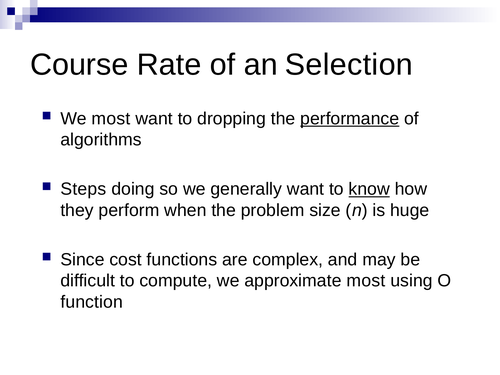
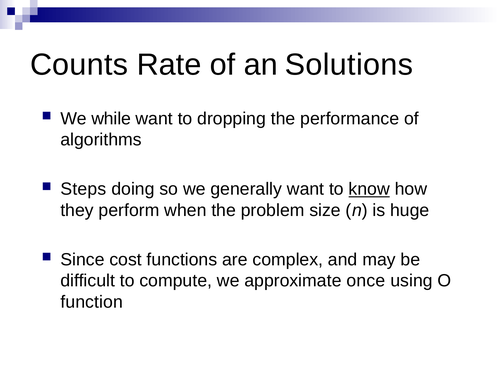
Course: Course -> Counts
Selection: Selection -> Solutions
We most: most -> while
performance underline: present -> none
approximate most: most -> once
